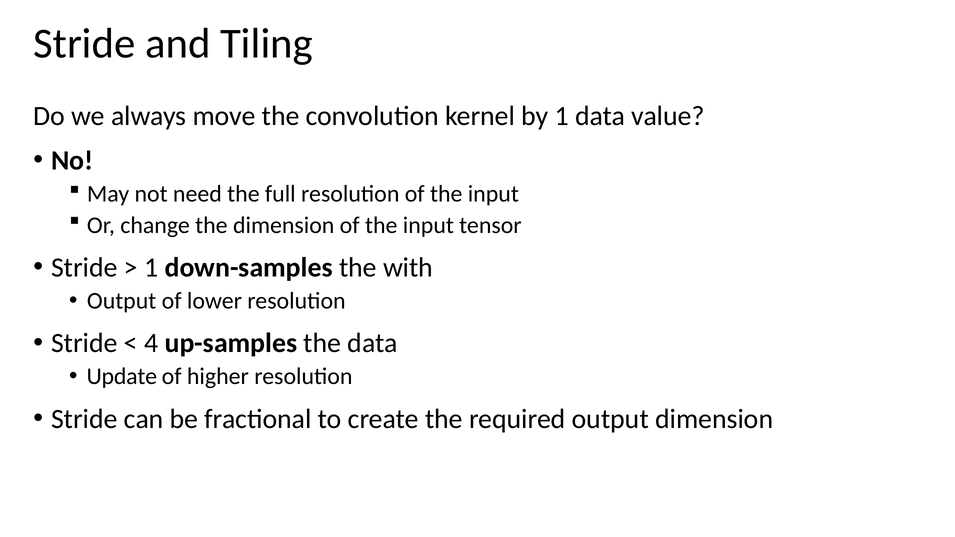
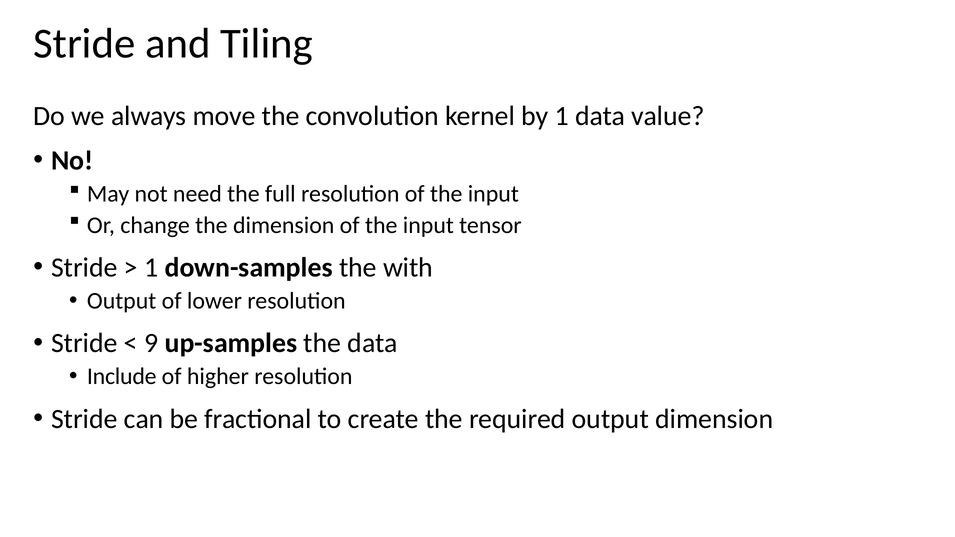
4: 4 -> 9
Update: Update -> Include
